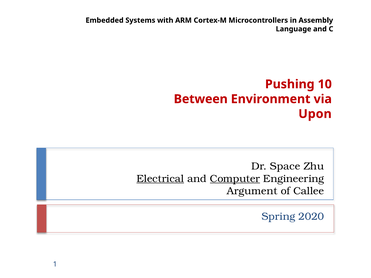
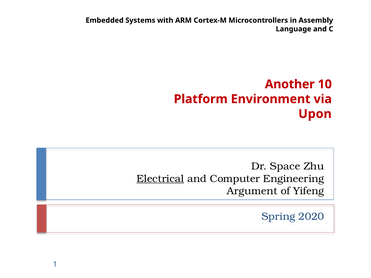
Pushing: Pushing -> Another
Between: Between -> Platform
Computer underline: present -> none
Callee: Callee -> Yifeng
